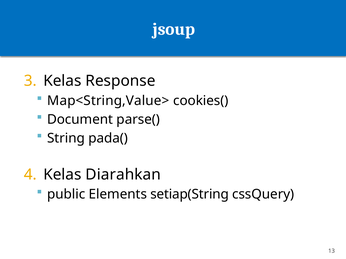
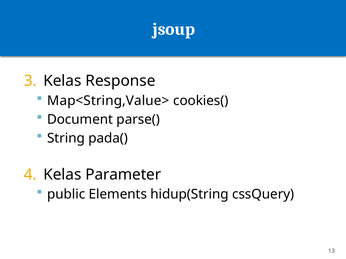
Diarahkan: Diarahkan -> Parameter
setiap(String: setiap(String -> hidup(String
